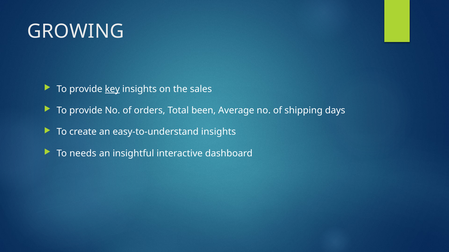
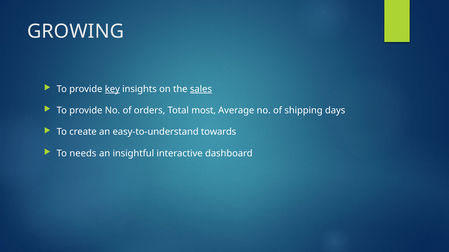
sales underline: none -> present
been: been -> most
easy-to-understand insights: insights -> towards
